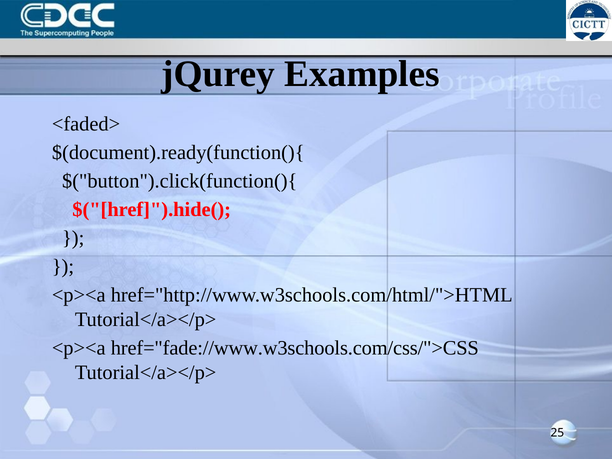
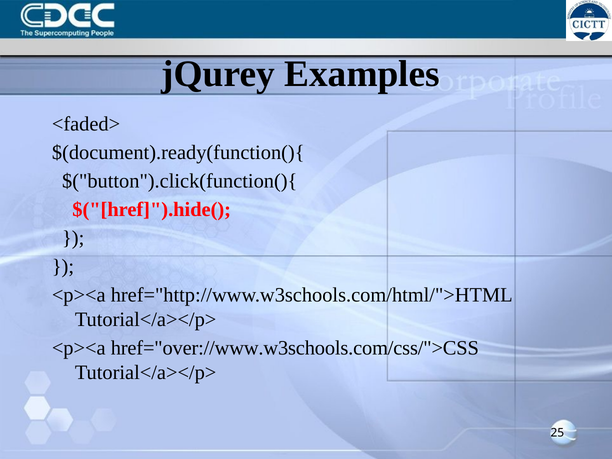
href="fade://www.w3schools.com/css/">CSS: href="fade://www.w3schools.com/css/">CSS -> href="over://www.w3schools.com/css/">CSS
